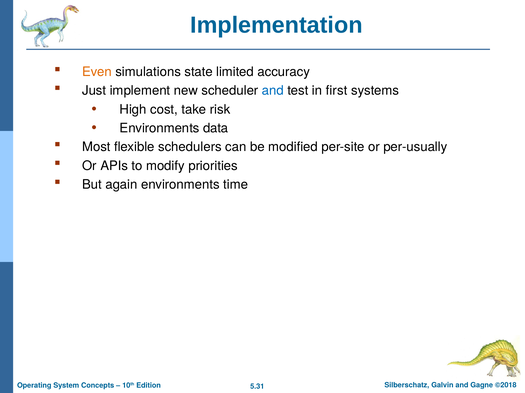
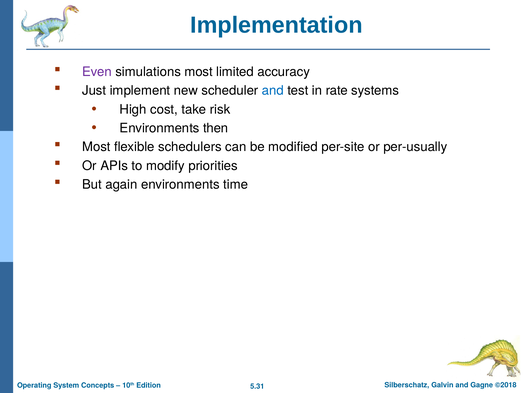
Even colour: orange -> purple
simulations state: state -> most
first: first -> rate
data: data -> then
